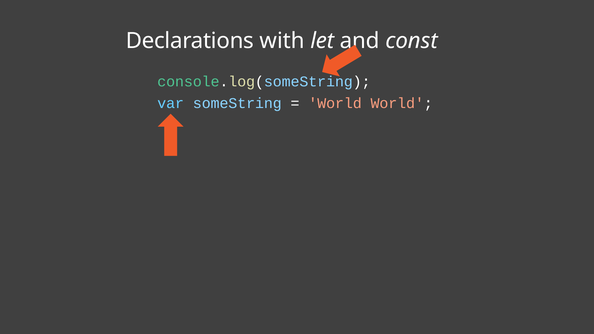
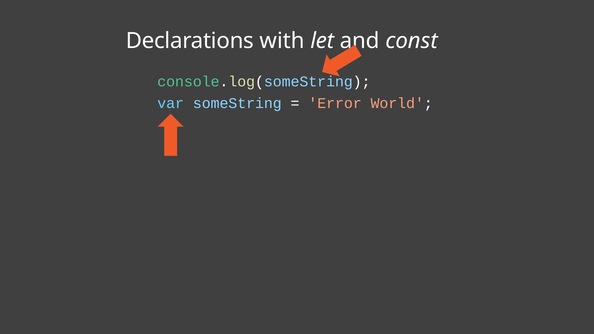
World at (335, 103): World -> Error
